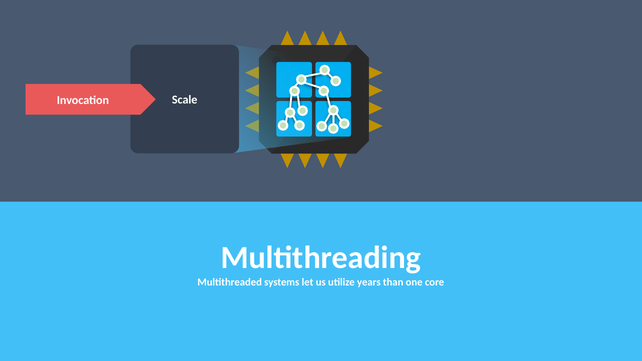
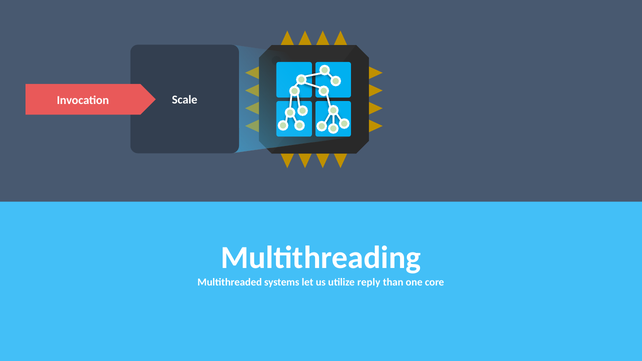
years: years -> reply
